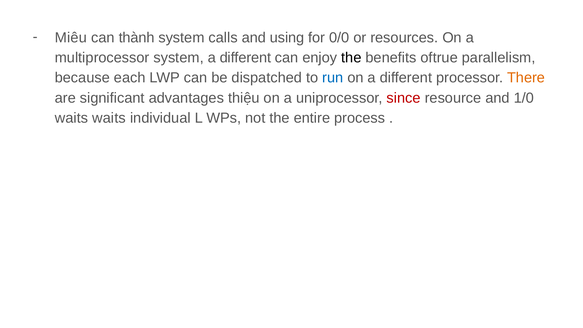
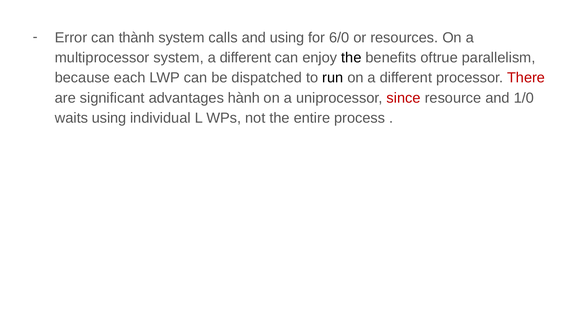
Miêu: Miêu -> Error
0/0: 0/0 -> 6/0
run colour: blue -> black
There colour: orange -> red
thiệu: thiệu -> hành
waits waits: waits -> using
